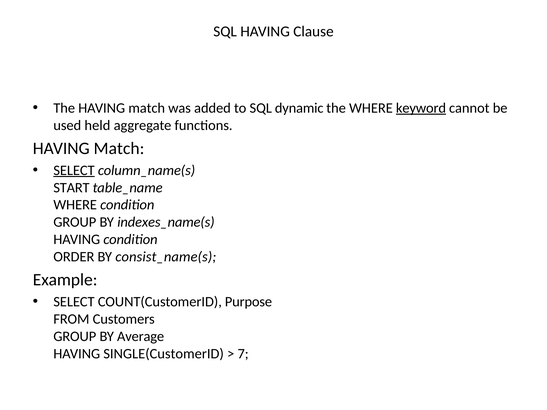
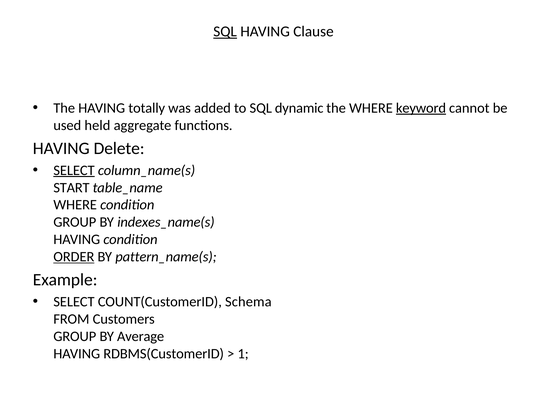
SQL at (225, 32) underline: none -> present
The HAVING match: match -> totally
Match at (119, 148): Match -> Delete
ORDER underline: none -> present
consist_name(s: consist_name(s -> pattern_name(s
Purpose: Purpose -> Schema
SINGLE(CustomerID: SINGLE(CustomerID -> RDBMS(CustomerID
7: 7 -> 1
